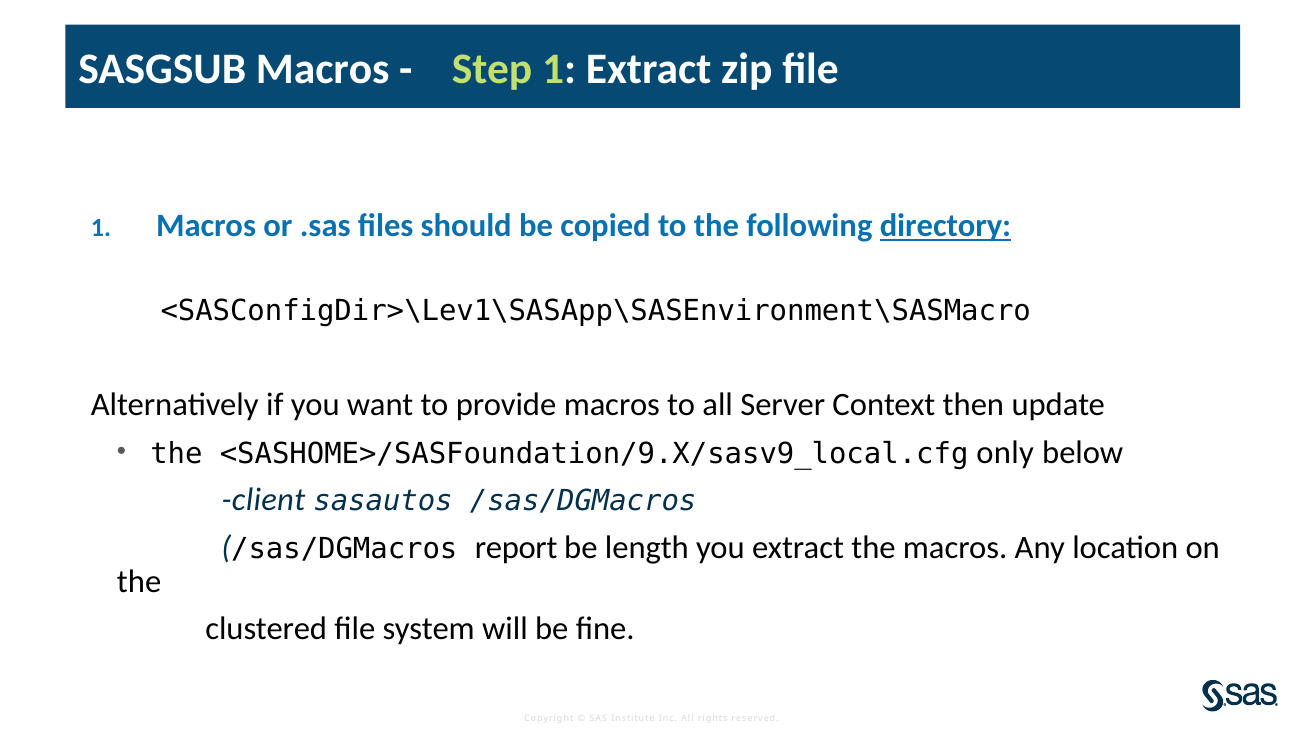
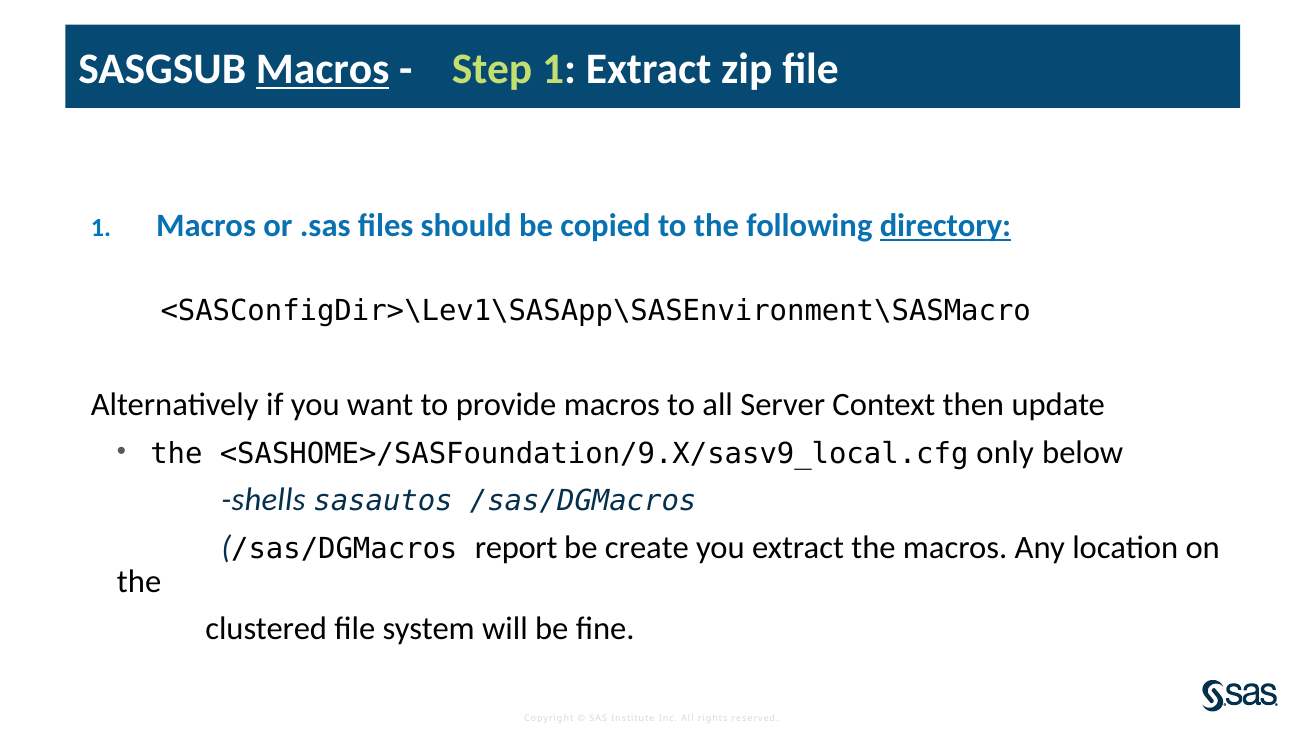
Macros at (323, 69) underline: none -> present
client: client -> shells
length: length -> create
